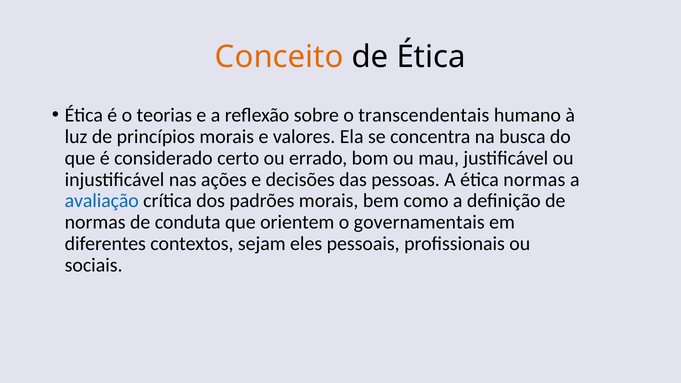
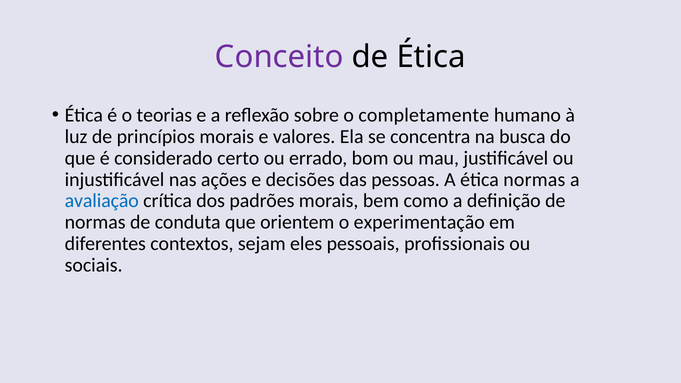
Conceito colour: orange -> purple
transcendentais: transcendentais -> completamente
governamentais: governamentais -> experimentação
